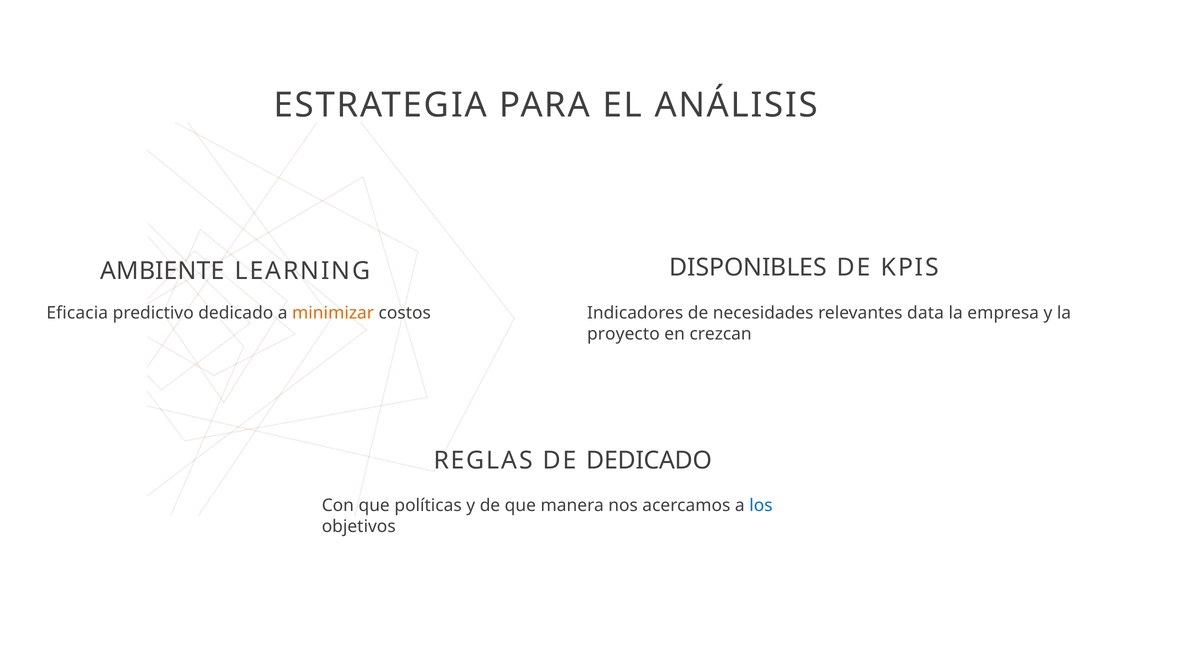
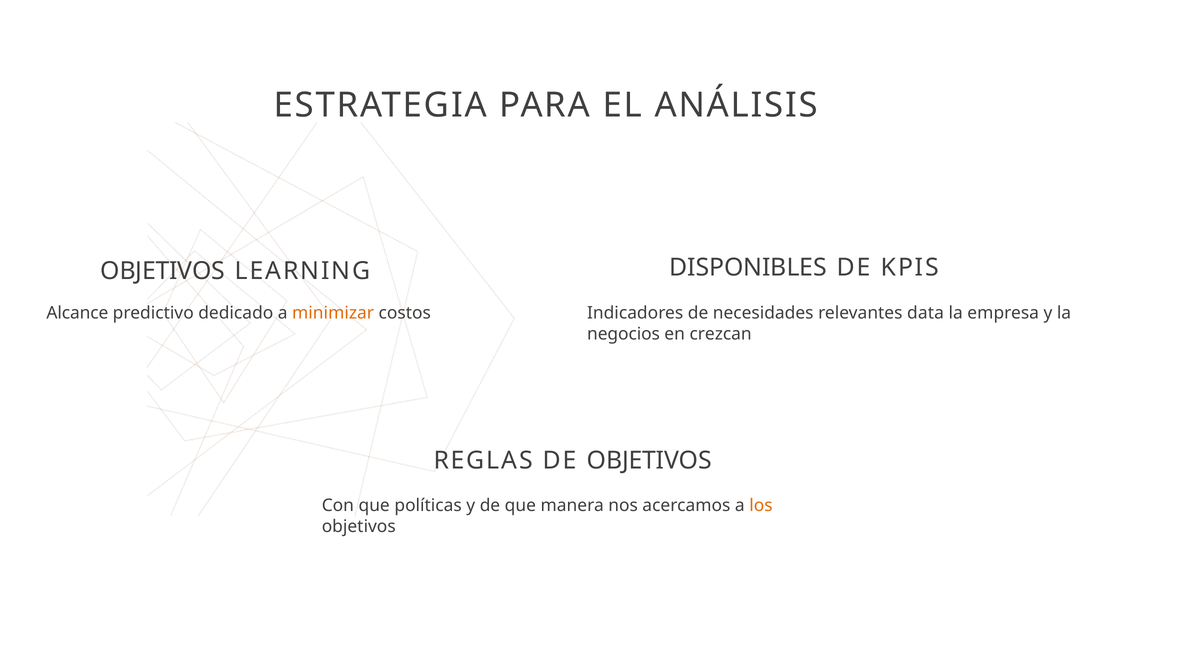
AMBIENTE at (162, 271): AMBIENTE -> OBJETIVOS
Eficacia: Eficacia -> Alcance
proyecto: proyecto -> negocios
DE DEDICADO: DEDICADO -> OBJETIVOS
los colour: blue -> orange
